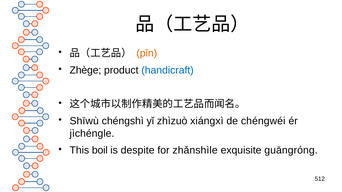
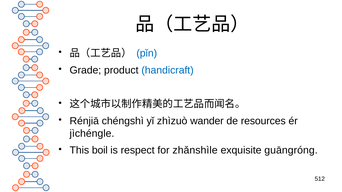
pǐn colour: orange -> blue
Zhège: Zhège -> Grade
Shīwù: Shīwù -> Rénjiā
xiángxì: xiángxì -> wander
chéngwéi: chéngwéi -> resources
despite: despite -> respect
